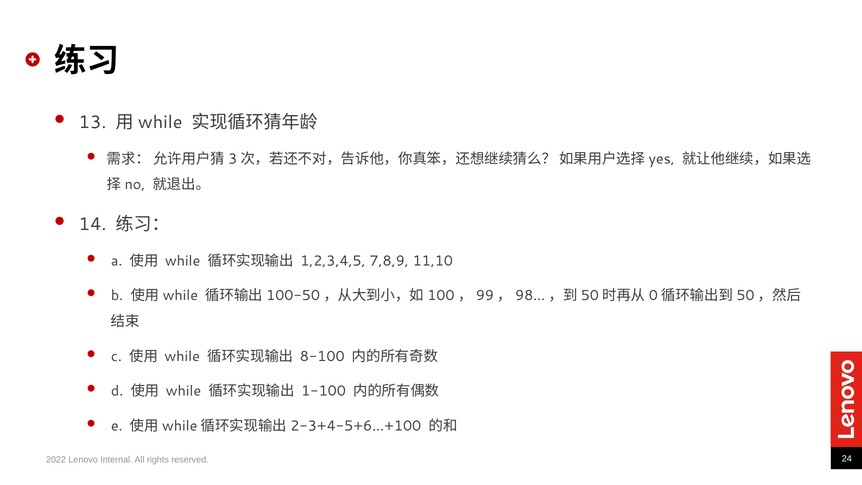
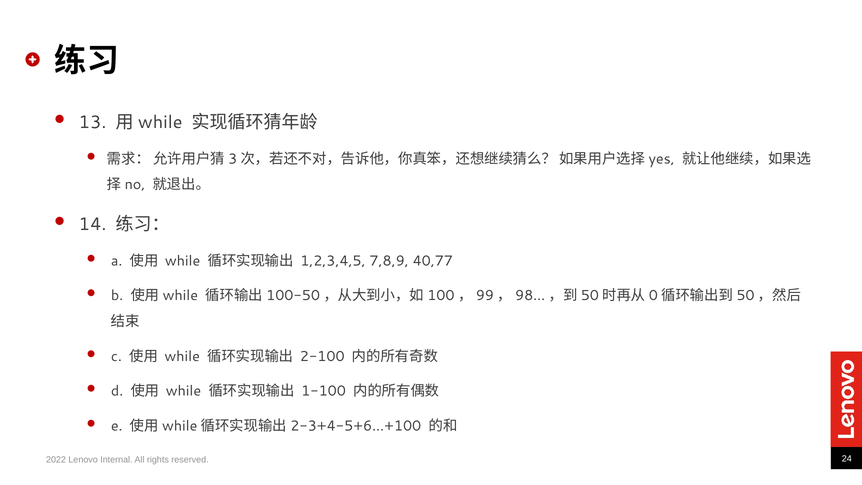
11,10: 11,10 -> 40,77
8-100: 8-100 -> 2-100
